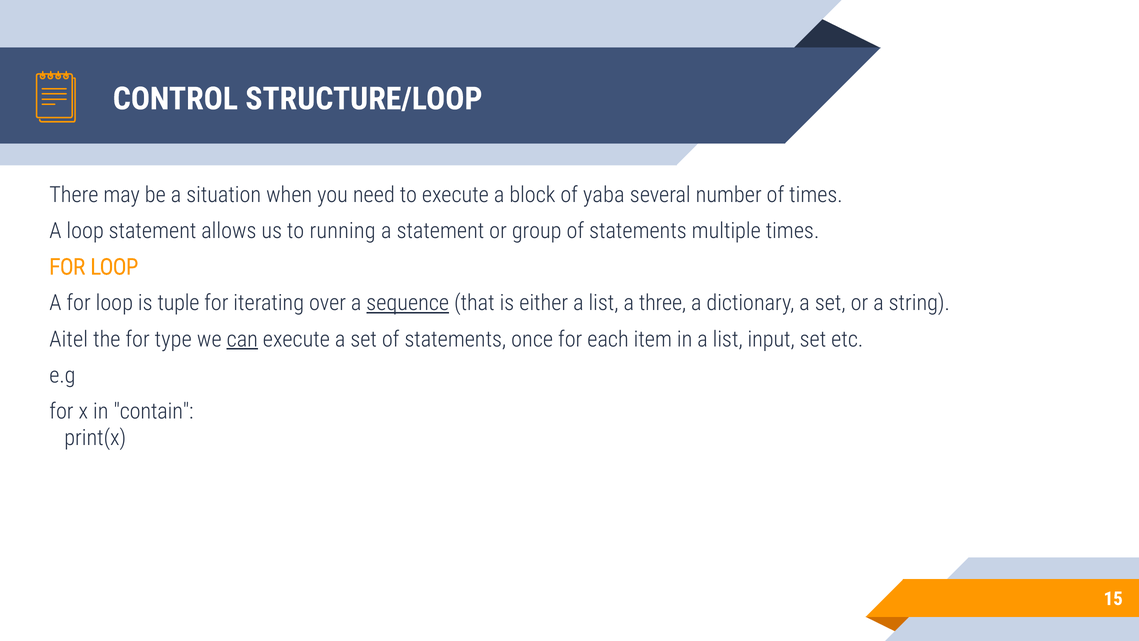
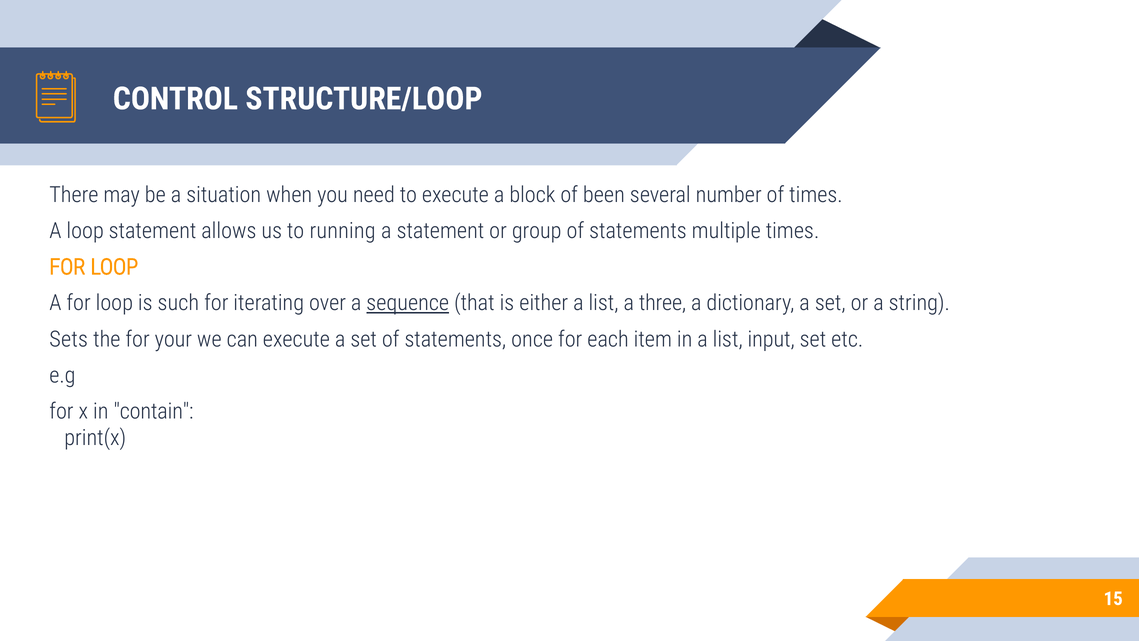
yaba: yaba -> been
tuple: tuple -> such
Aitel: Aitel -> Sets
type: type -> your
can underline: present -> none
